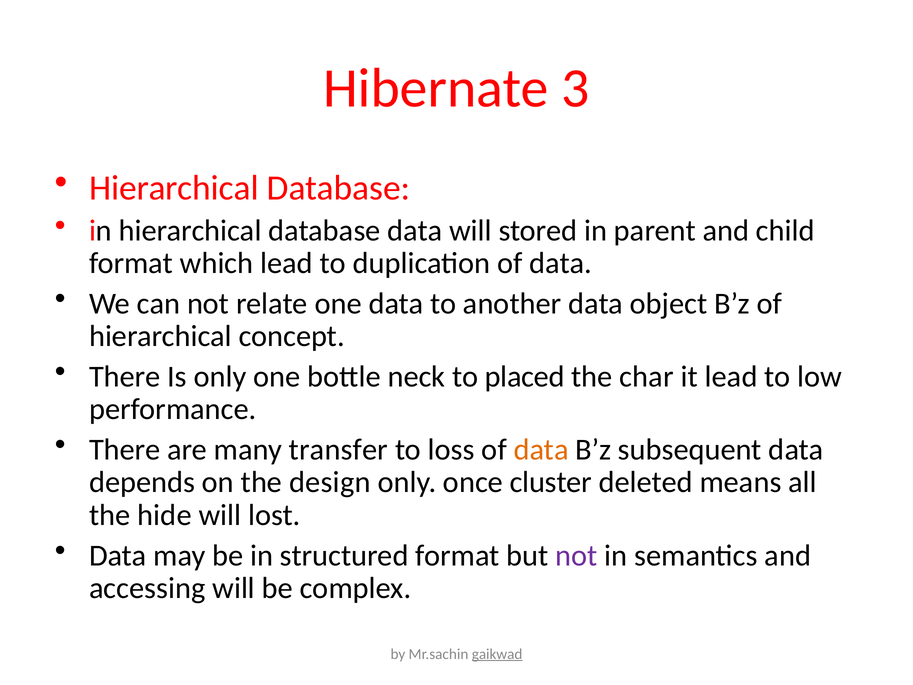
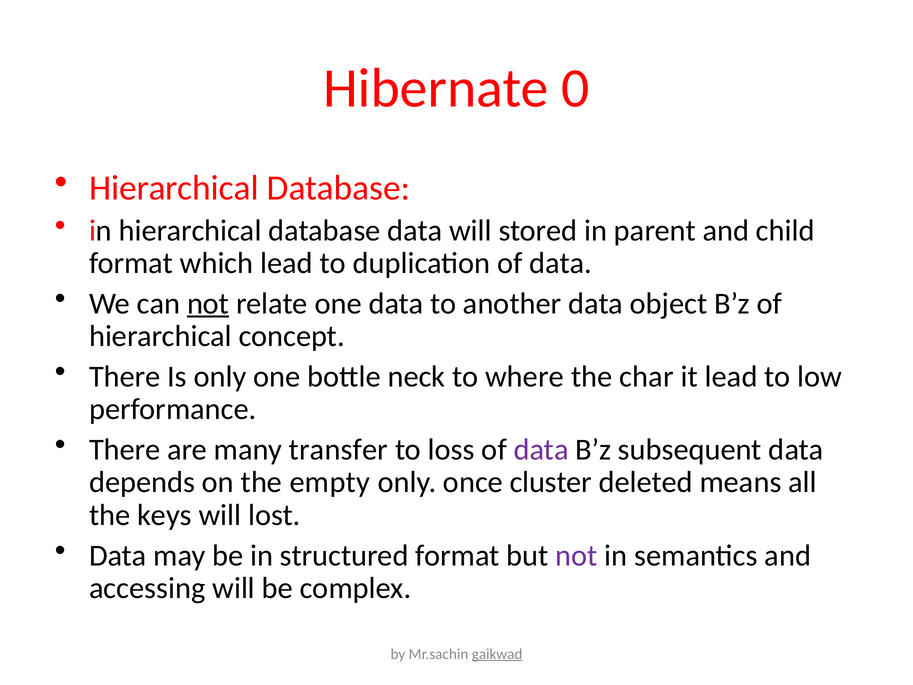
3: 3 -> 0
not at (208, 303) underline: none -> present
placed: placed -> where
data at (541, 449) colour: orange -> purple
design: design -> empty
hide: hide -> keys
